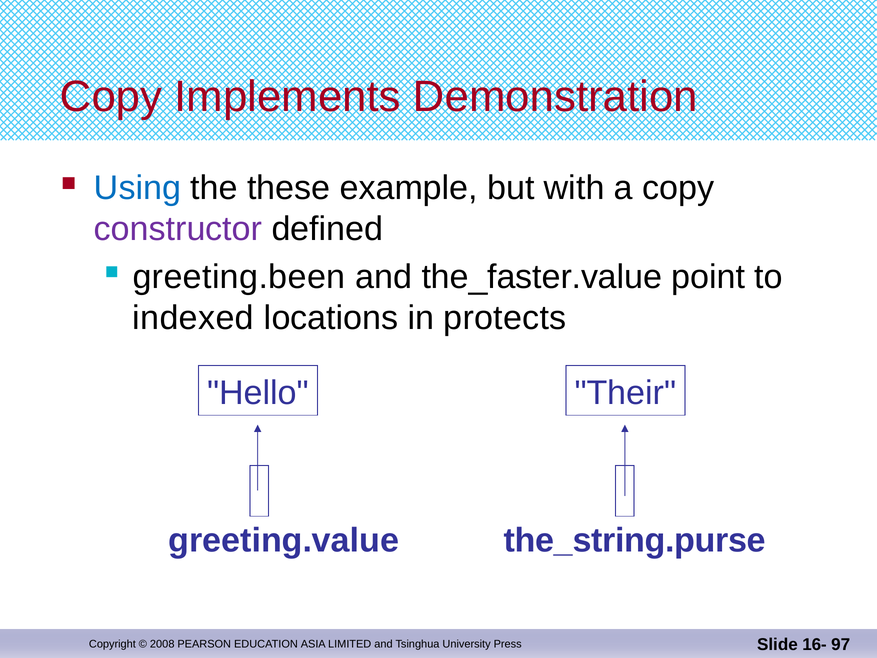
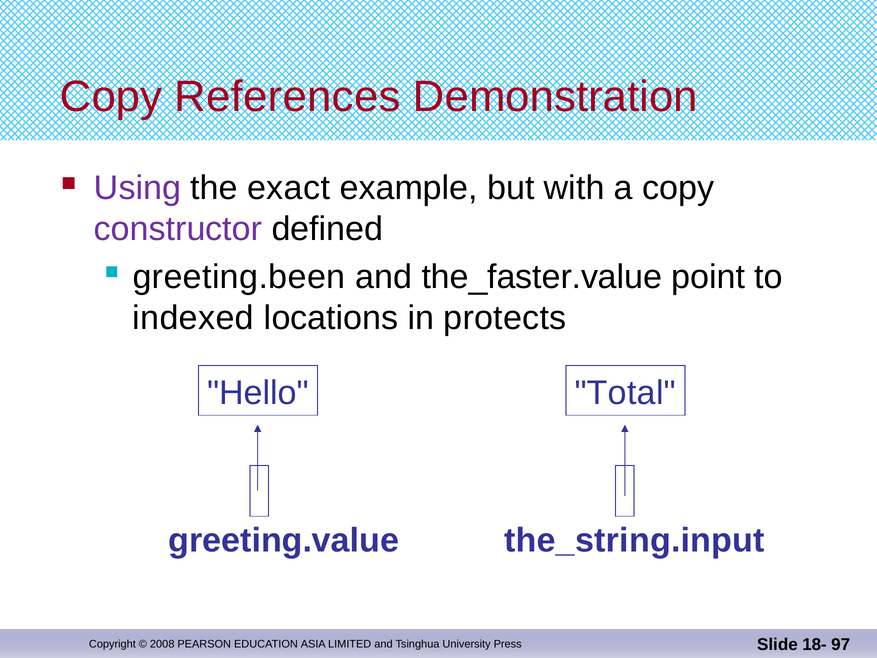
Implements: Implements -> References
Using colour: blue -> purple
these: these -> exact
Their: Their -> Total
the_string.purse: the_string.purse -> the_string.input
16-: 16- -> 18-
